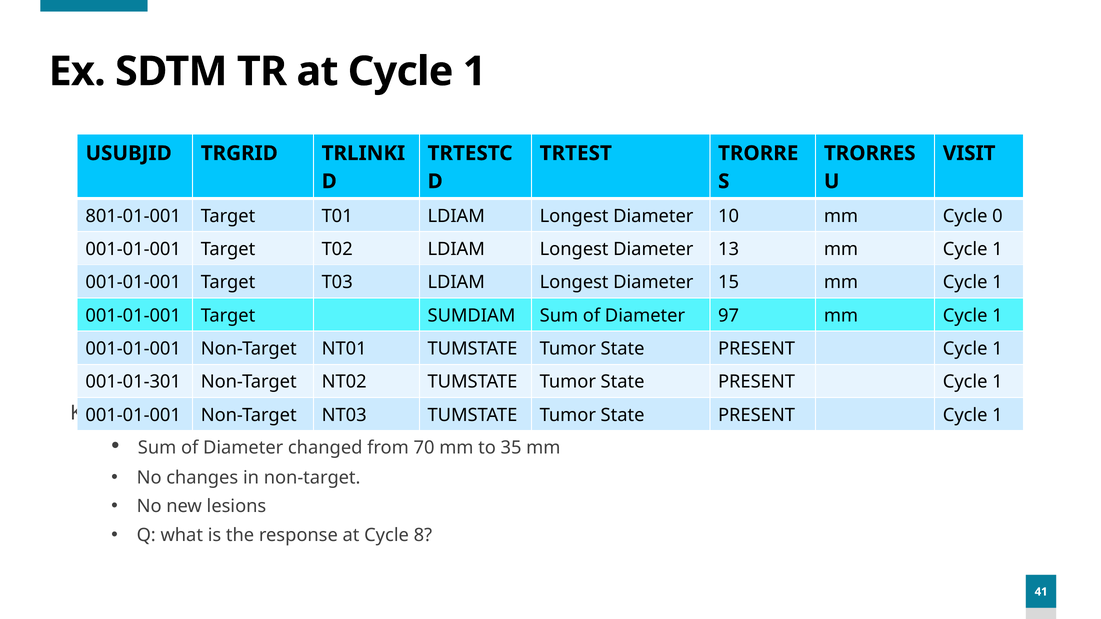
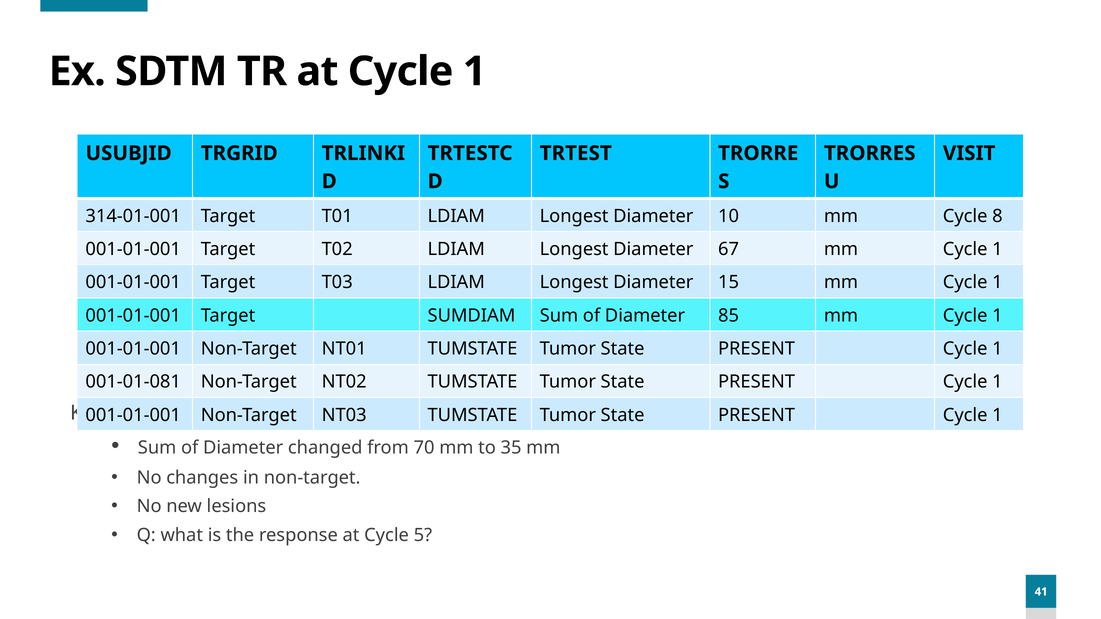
801-01-001: 801-01-001 -> 314-01-001
0: 0 -> 8
13: 13 -> 67
97: 97 -> 85
001-01-301: 001-01-301 -> 001-01-081
8: 8 -> 5
